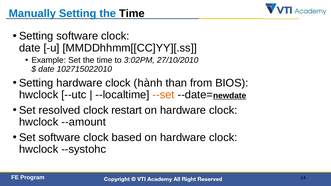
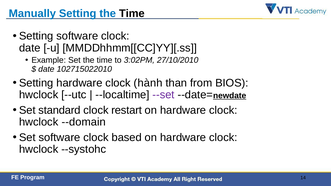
--set colour: orange -> purple
resolved: resolved -> standard
--amount: --amount -> --domain
